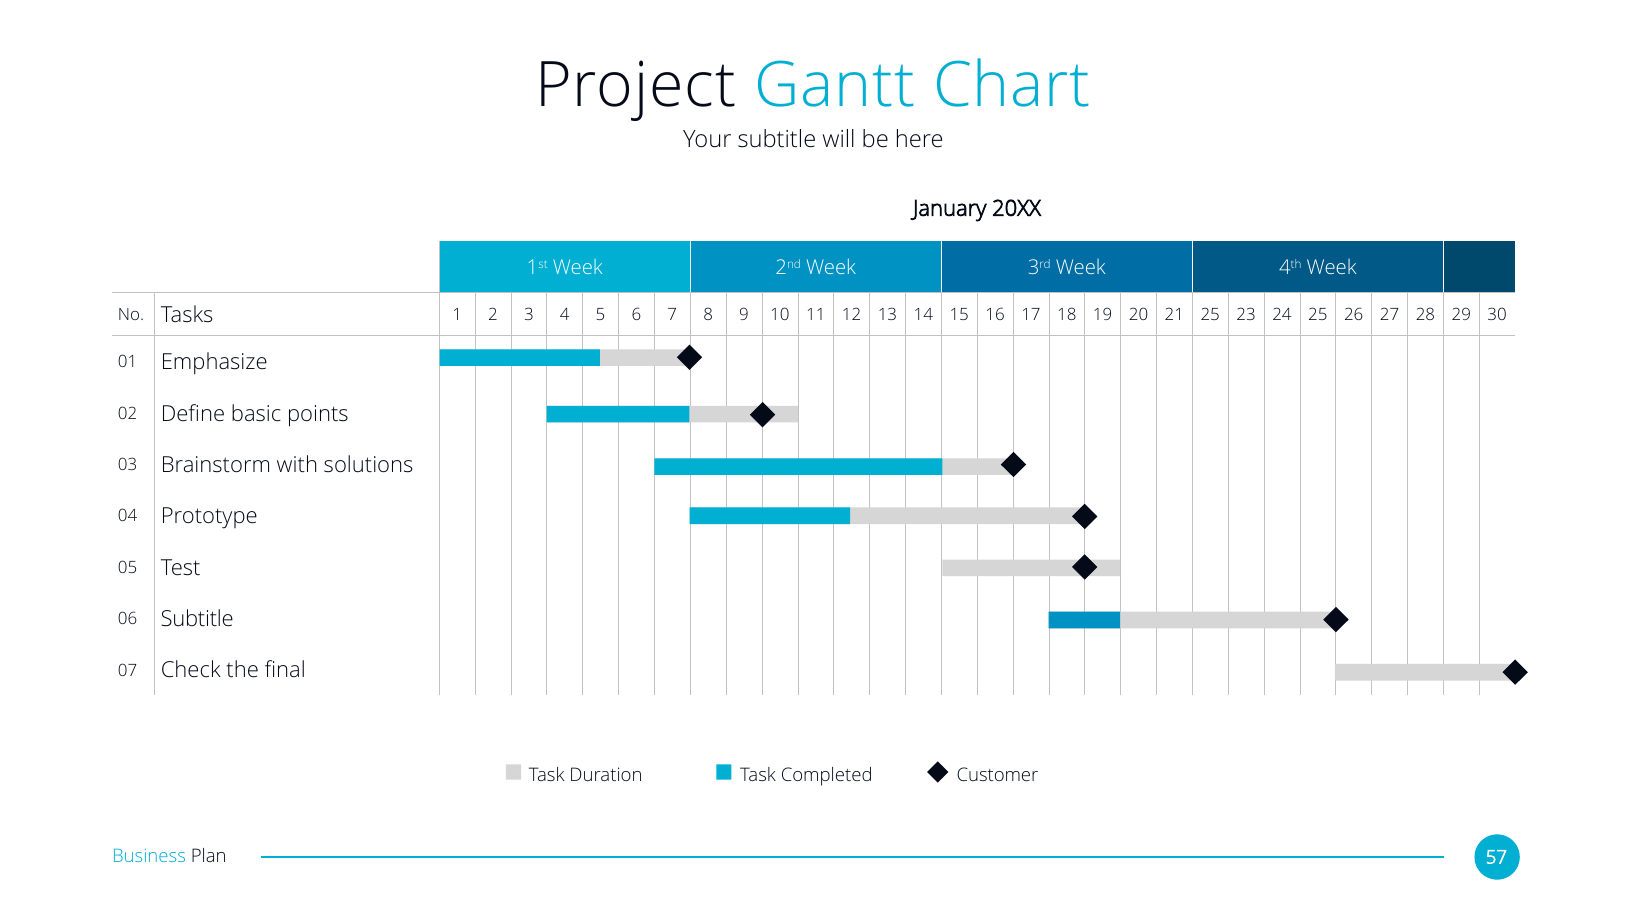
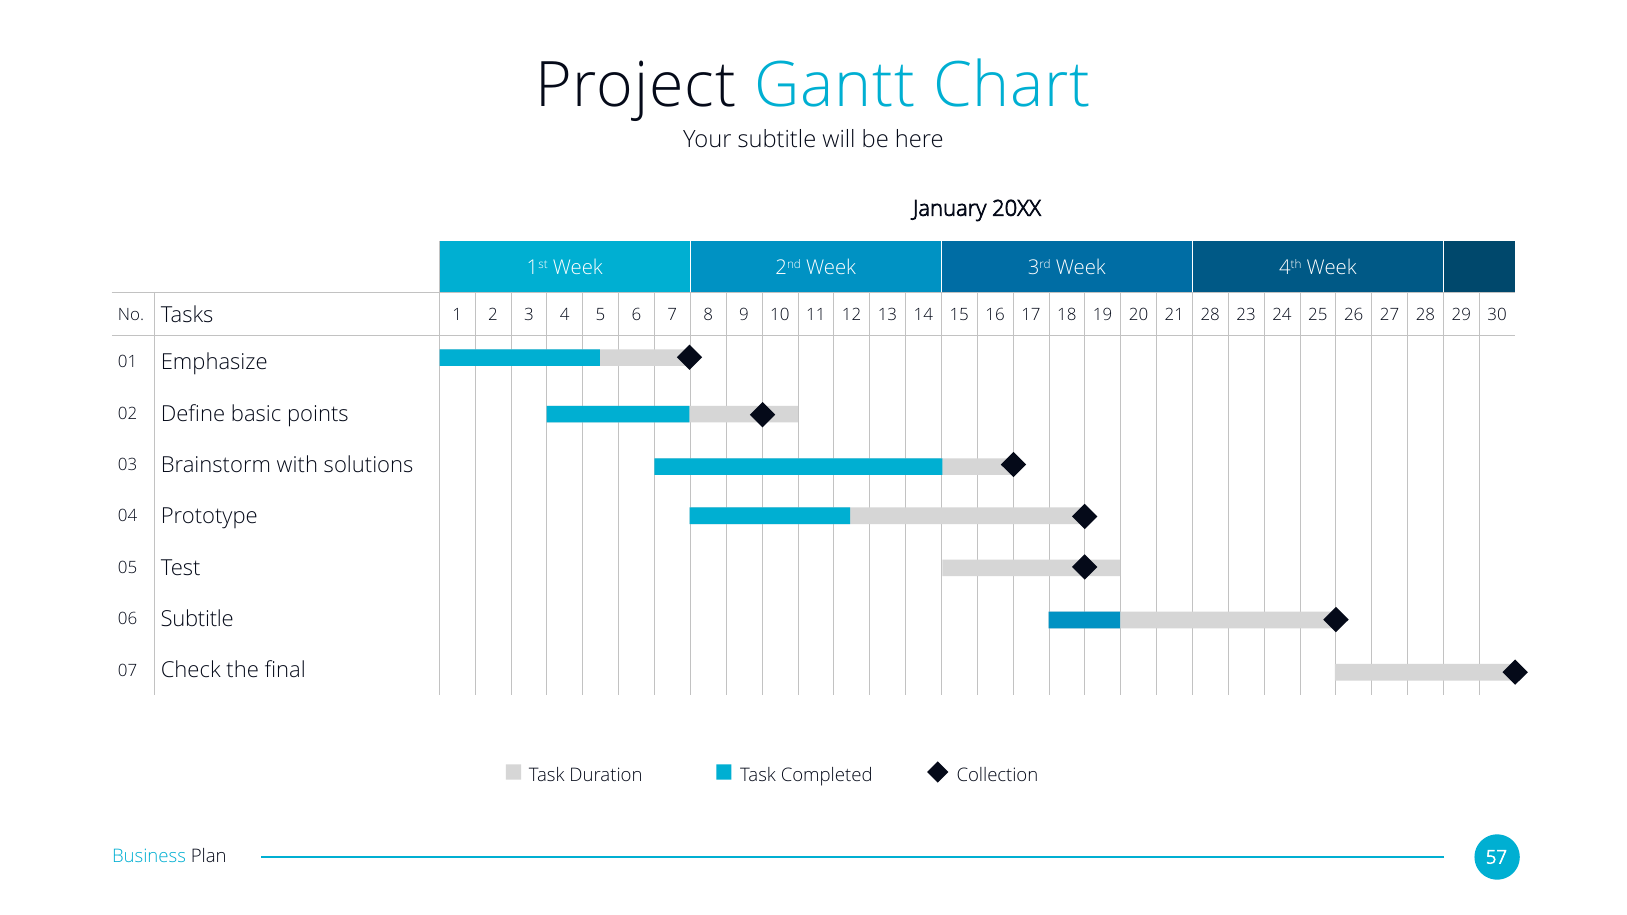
21 25: 25 -> 28
Customer: Customer -> Collection
